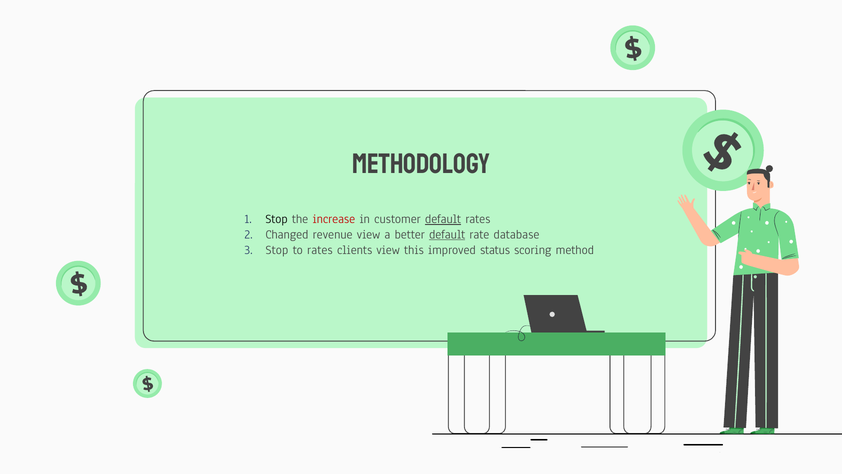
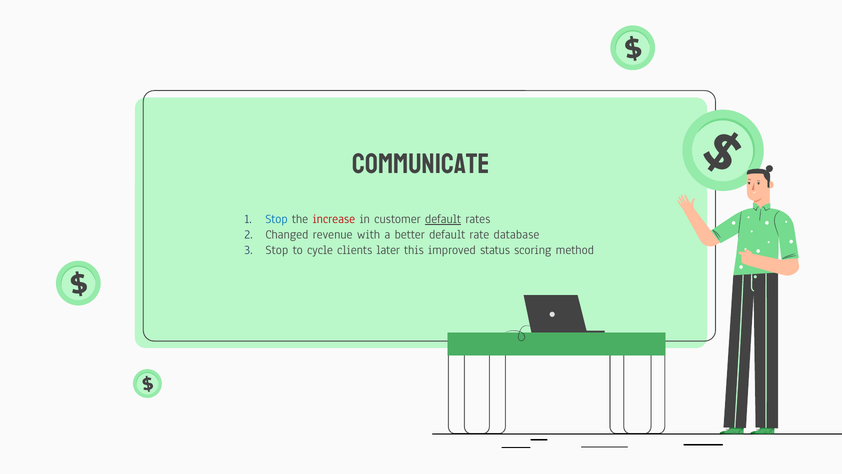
METHODOLOGY: METHODOLOGY -> COMMUNICATE
Stop at (277, 219) colour: black -> blue
revenue view: view -> with
default at (447, 234) underline: present -> none
to rates: rates -> cycle
clients view: view -> later
